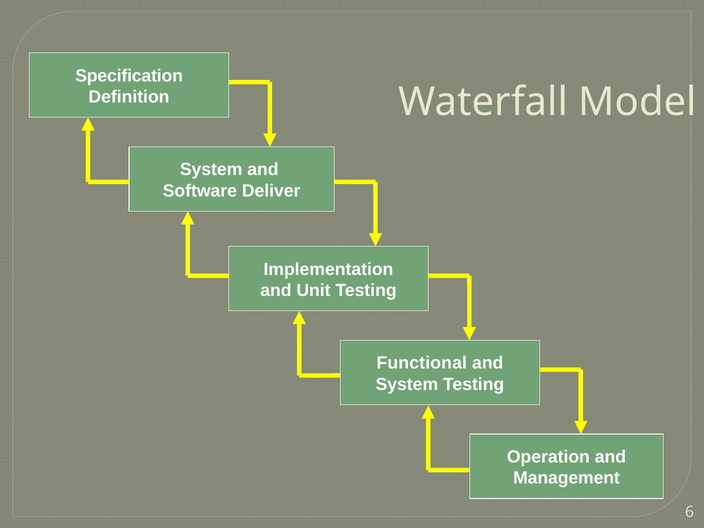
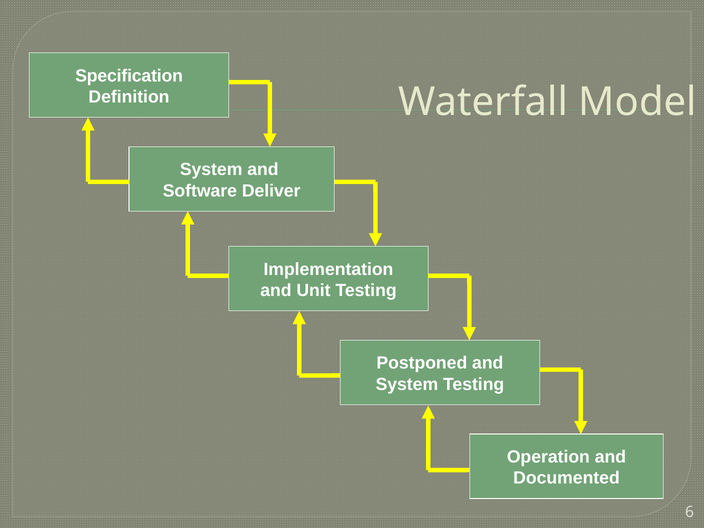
Functional: Functional -> Postponed
Management: Management -> Documented
